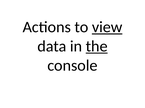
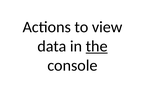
view underline: present -> none
